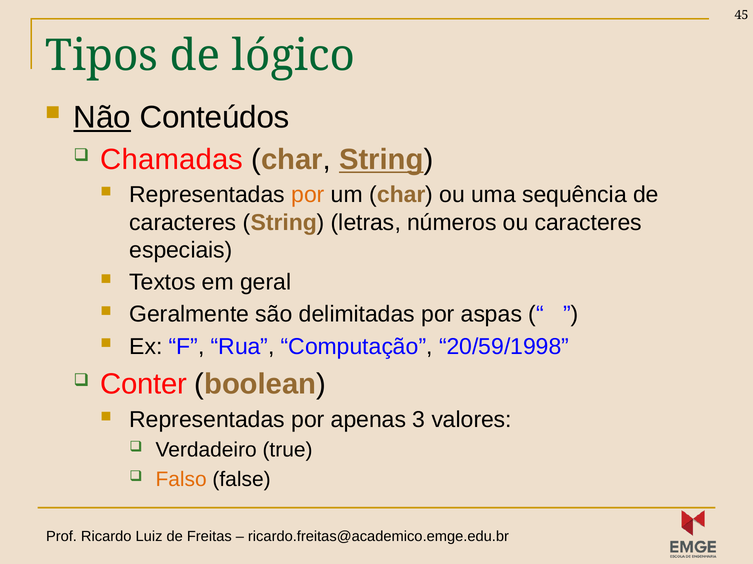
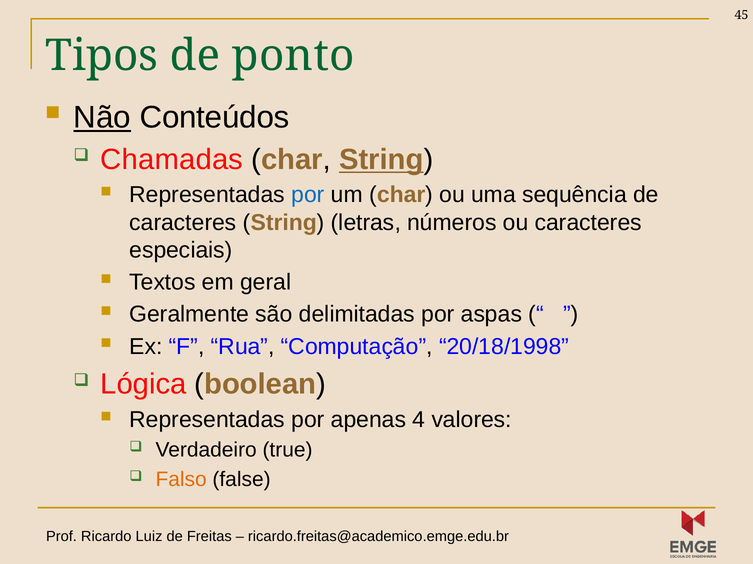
lógico: lógico -> ponto
por at (308, 195) colour: orange -> blue
20/59/1998: 20/59/1998 -> 20/18/1998
Conter: Conter -> Lógica
3: 3 -> 4
